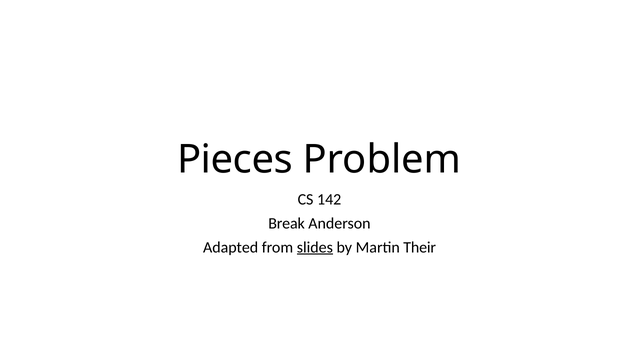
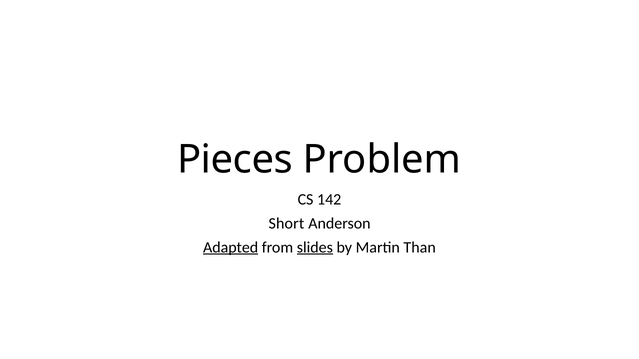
Break: Break -> Short
Adapted underline: none -> present
Their: Their -> Than
